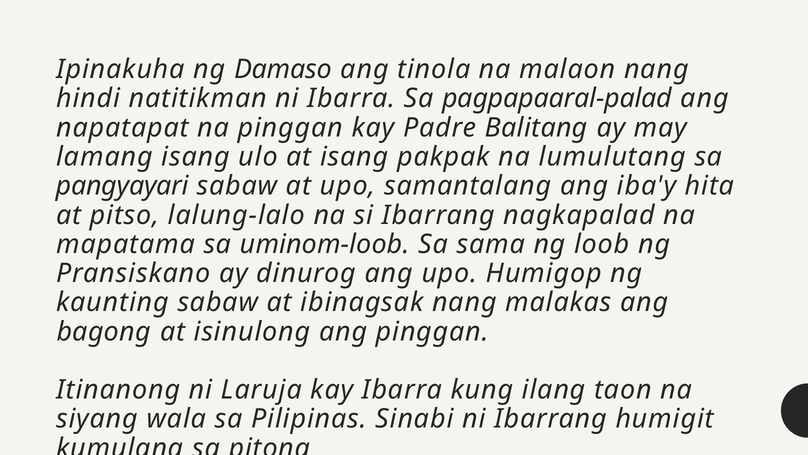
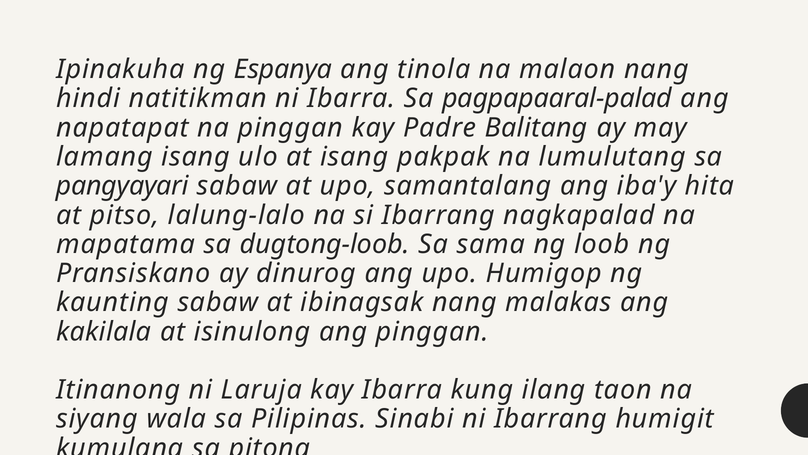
Damaso: Damaso -> Espanya
uminom-loob: uminom-loob -> dugtong-loob
bagong: bagong -> kakilala
